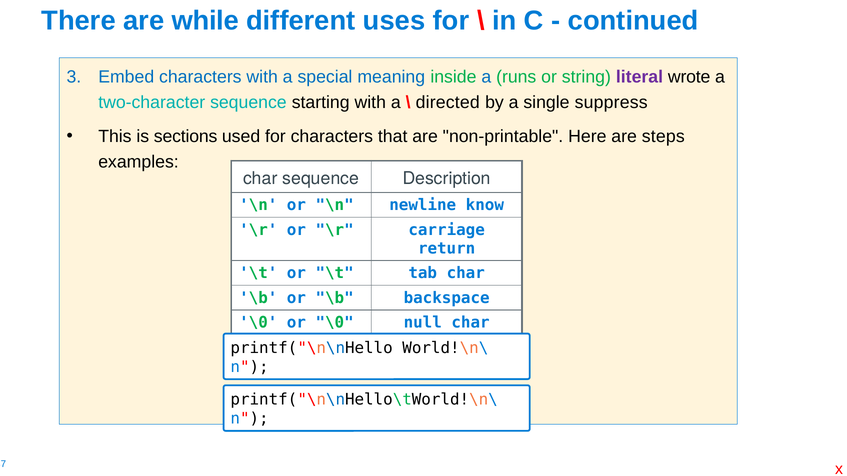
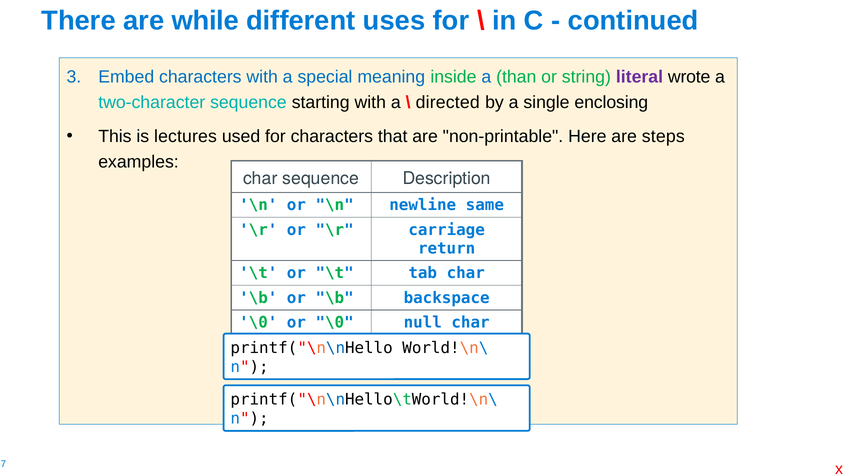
runs: runs -> than
suppress: suppress -> enclosing
sections: sections -> lectures
know: know -> same
